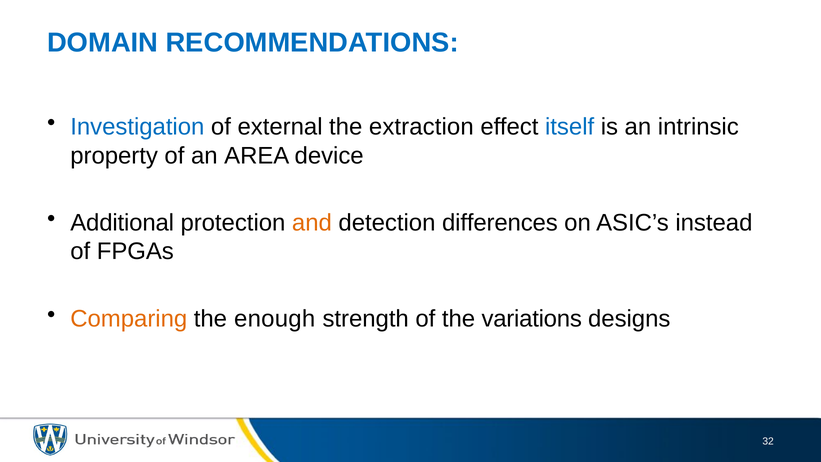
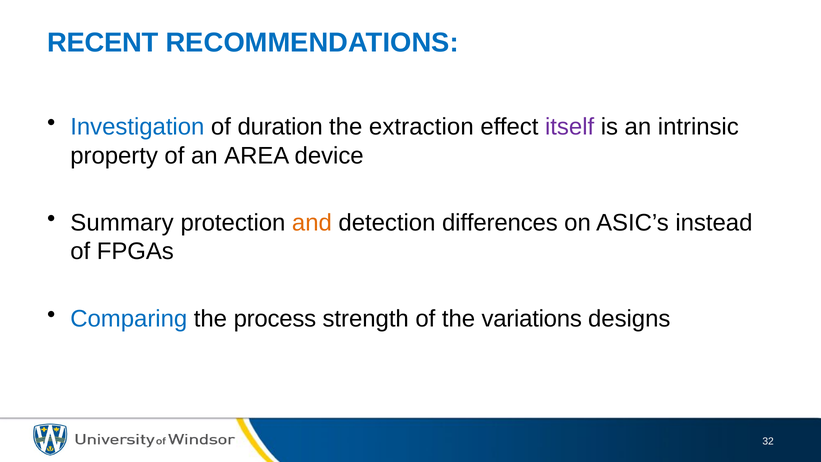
DOMAIN: DOMAIN -> RECENT
external: external -> duration
itself colour: blue -> purple
Additional: Additional -> Summary
Comparing colour: orange -> blue
enough: enough -> process
